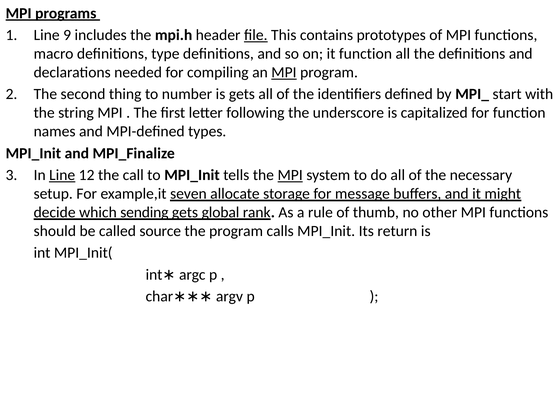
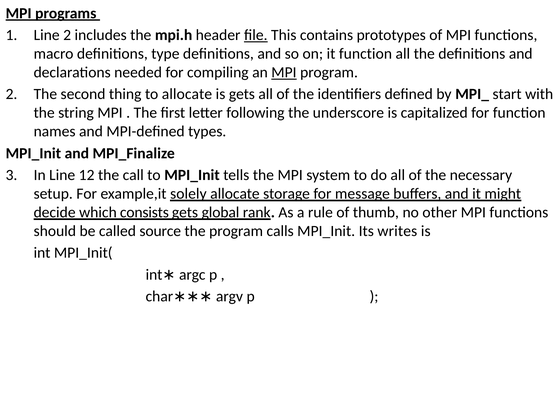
Line 9: 9 -> 2
to number: number -> allocate
Line at (62, 175) underline: present -> none
MPI at (290, 175) underline: present -> none
seven: seven -> solely
sending: sending -> consists
return: return -> writes
